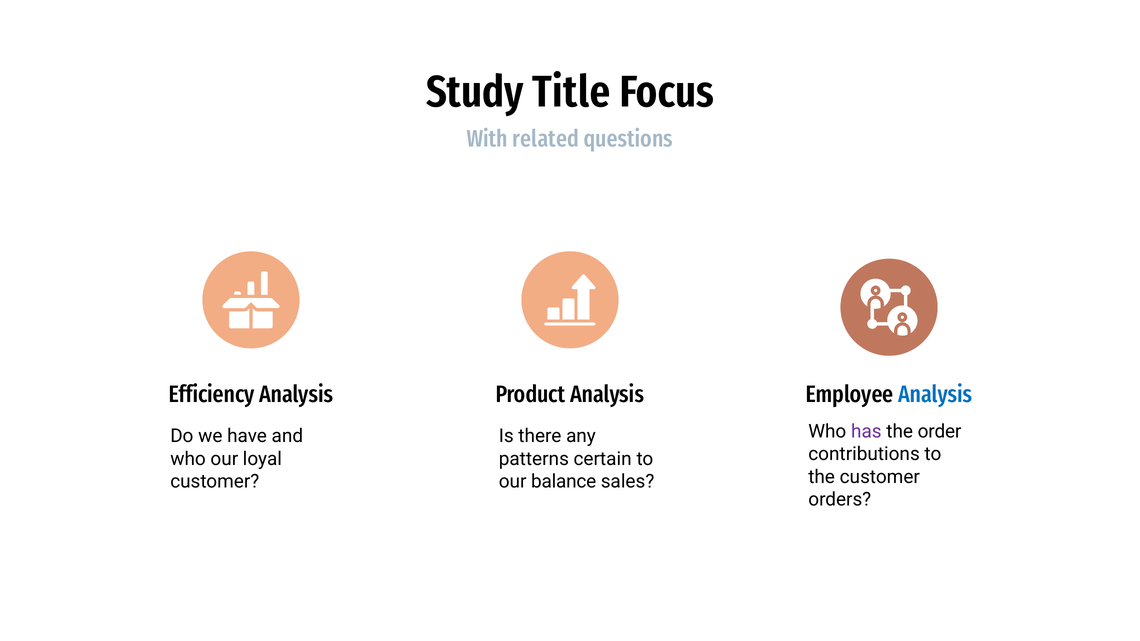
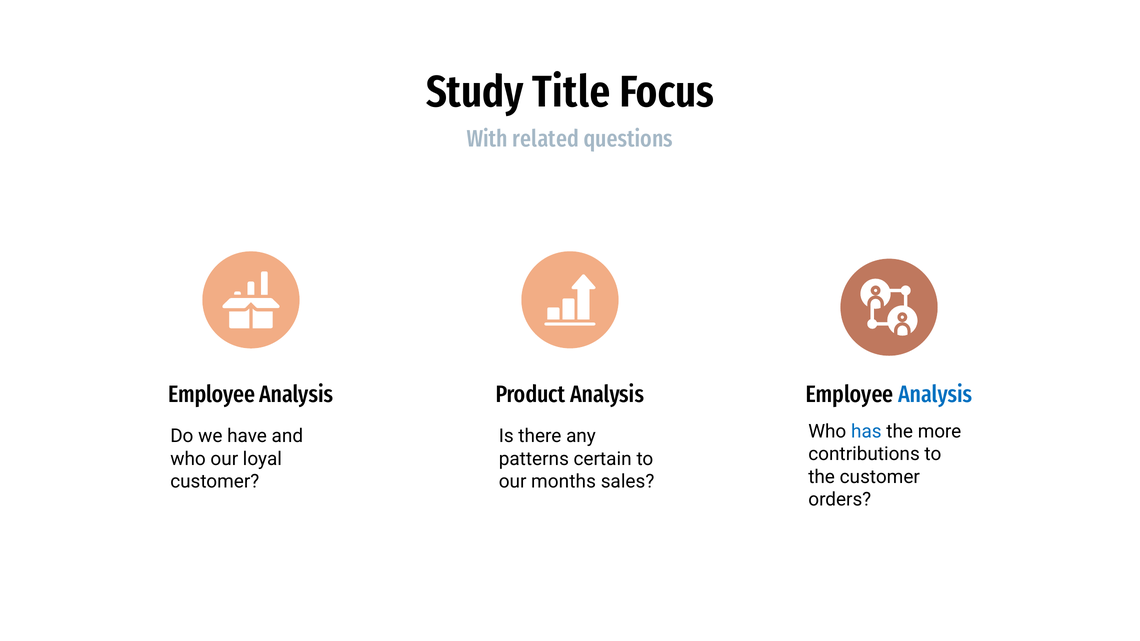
Efficiency at (212, 395): Efficiency -> Employee
has colour: purple -> blue
order: order -> more
balance: balance -> months
